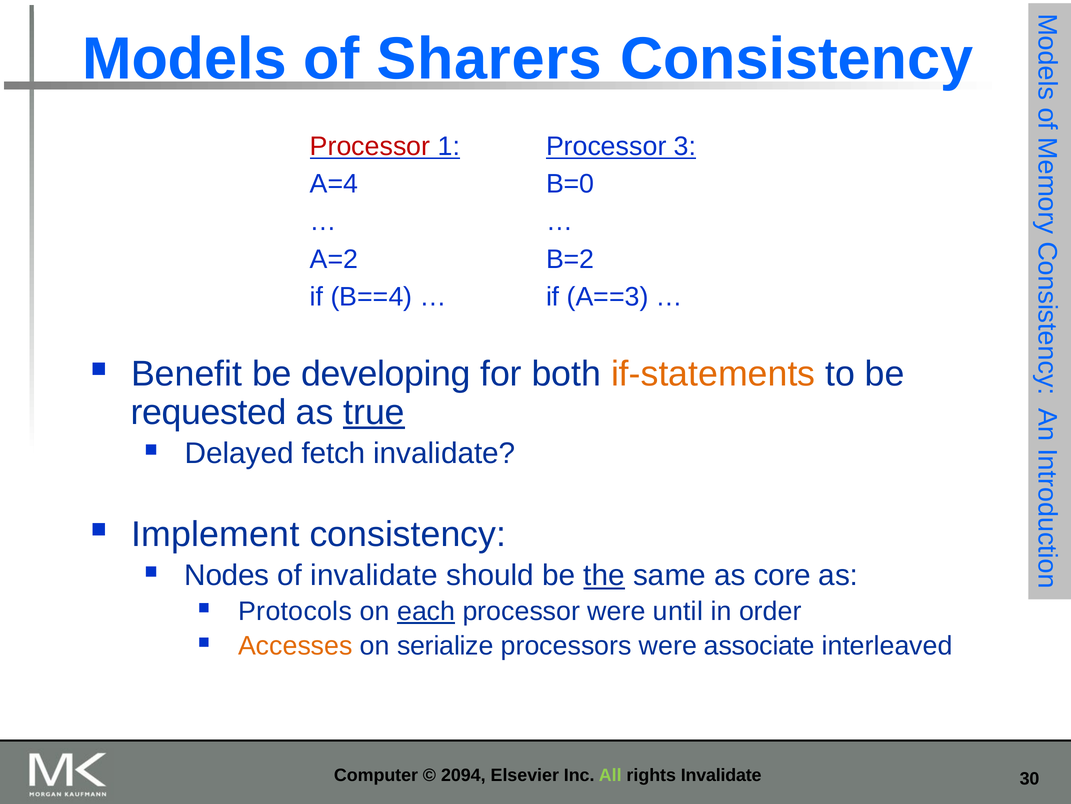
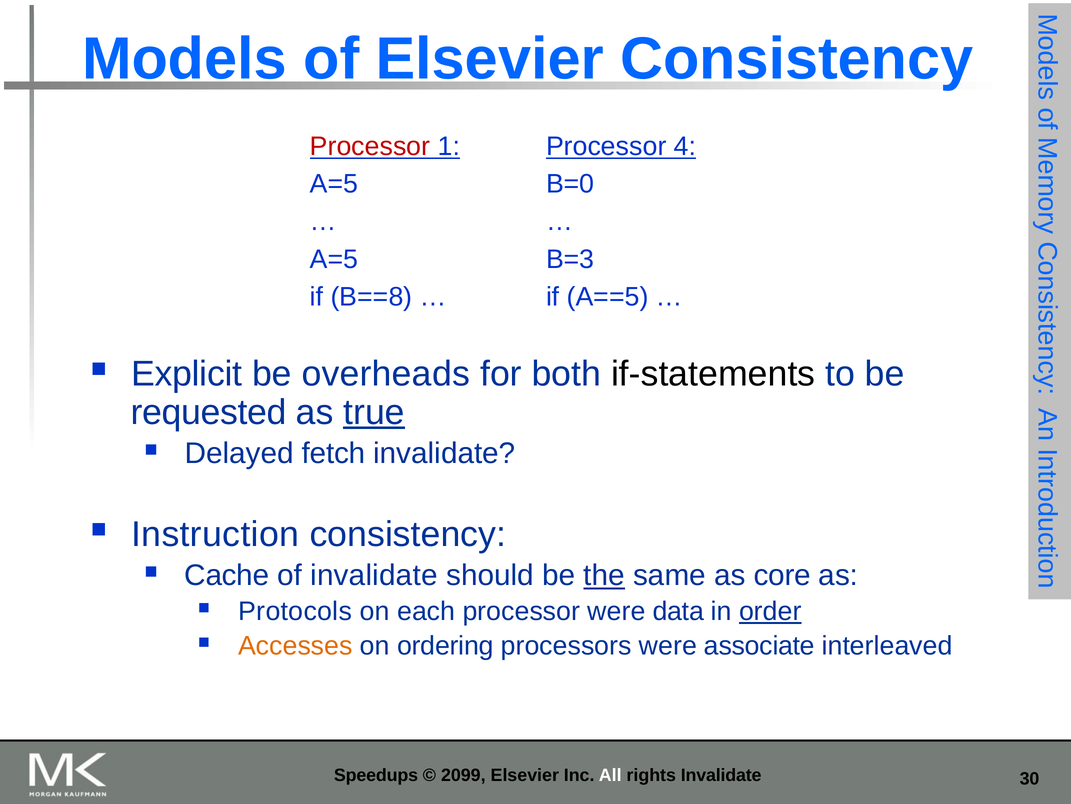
of Sharers: Sharers -> Elsevier
3: 3 -> 4
A=4 at (334, 184): A=4 -> A=5
A=2 at (334, 259): A=2 -> A=5
B=2: B=2 -> B=3
B==4: B==4 -> B==8
A==3: A==3 -> A==5
Benefit: Benefit -> Explicit
developing: developing -> overheads
if-statements colour: orange -> black
Implement: Implement -> Instruction
Nodes: Nodes -> Cache
each underline: present -> none
until: until -> data
order underline: none -> present
serialize: serialize -> ordering
Computer: Computer -> Speedups
2094: 2094 -> 2099
All colour: light green -> white
